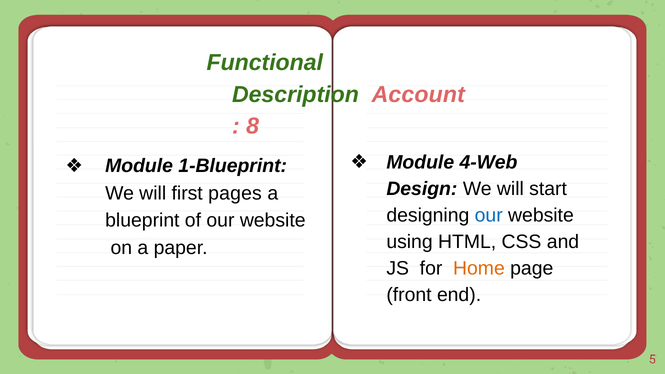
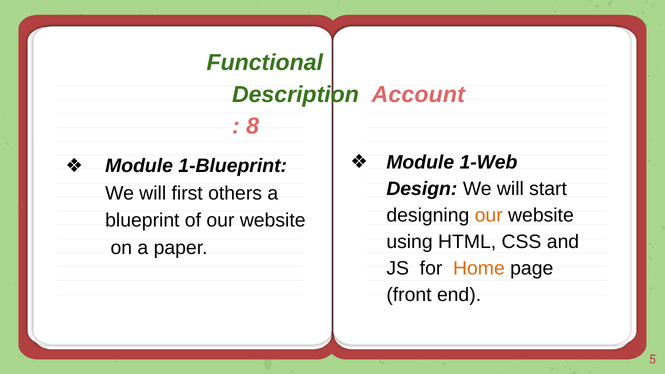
4-Web: 4-Web -> 1-Web
pages: pages -> others
our at (489, 215) colour: blue -> orange
